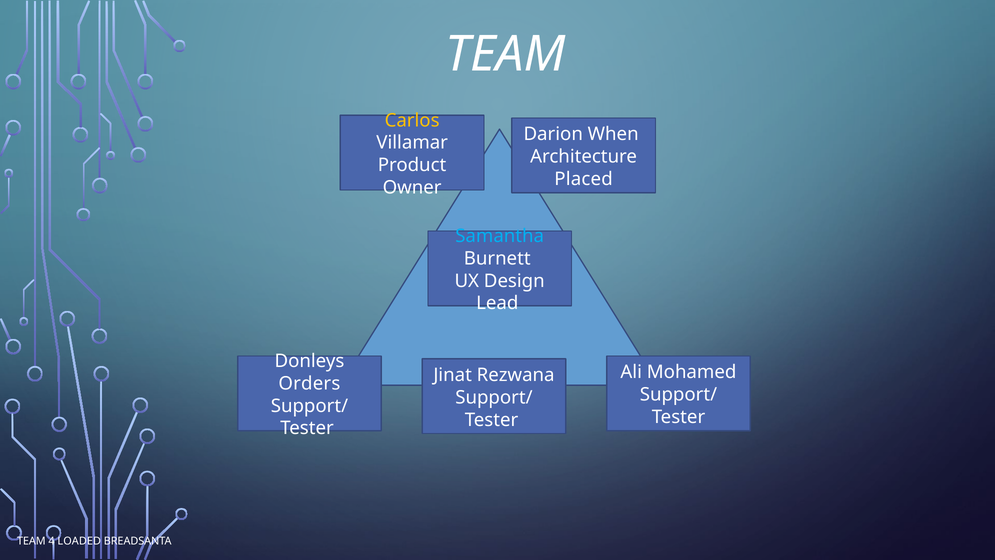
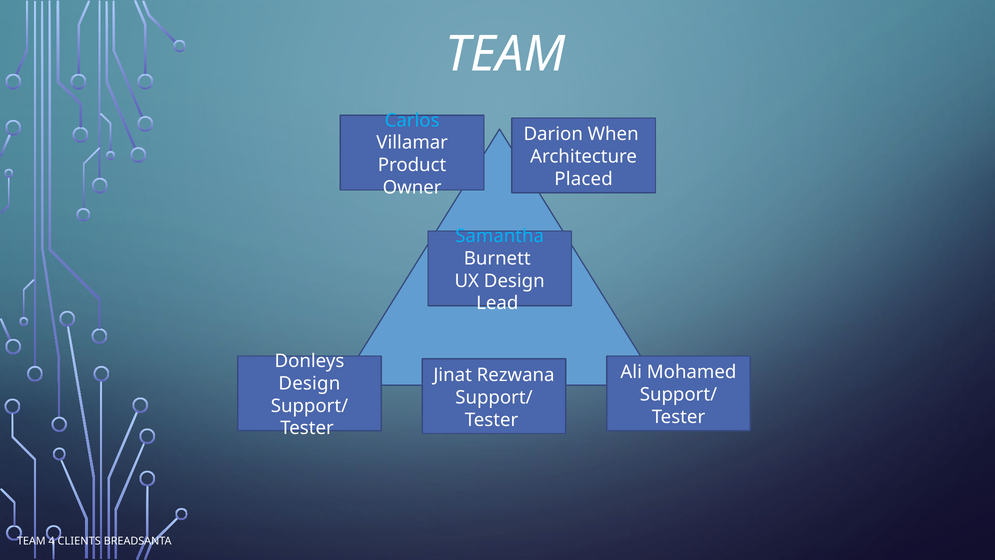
Carlos colour: yellow -> light blue
Orders at (309, 383): Orders -> Design
LOADED: LOADED -> CLIENTS
